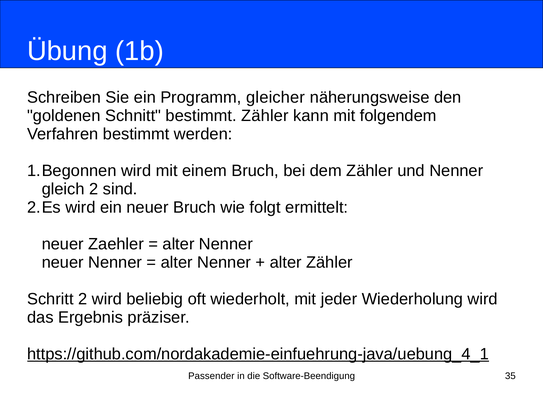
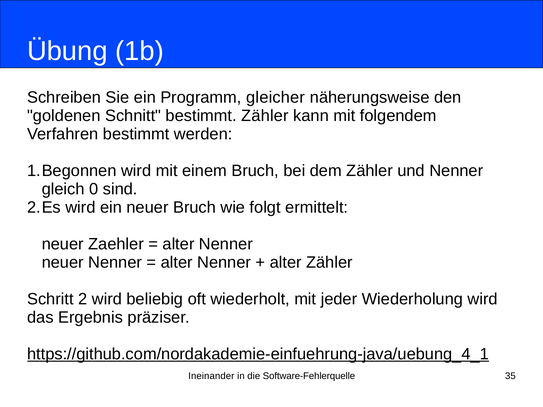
gleich 2: 2 -> 0
Passender: Passender -> Ineinander
Software-Beendigung: Software-Beendigung -> Software-Fehlerquelle
